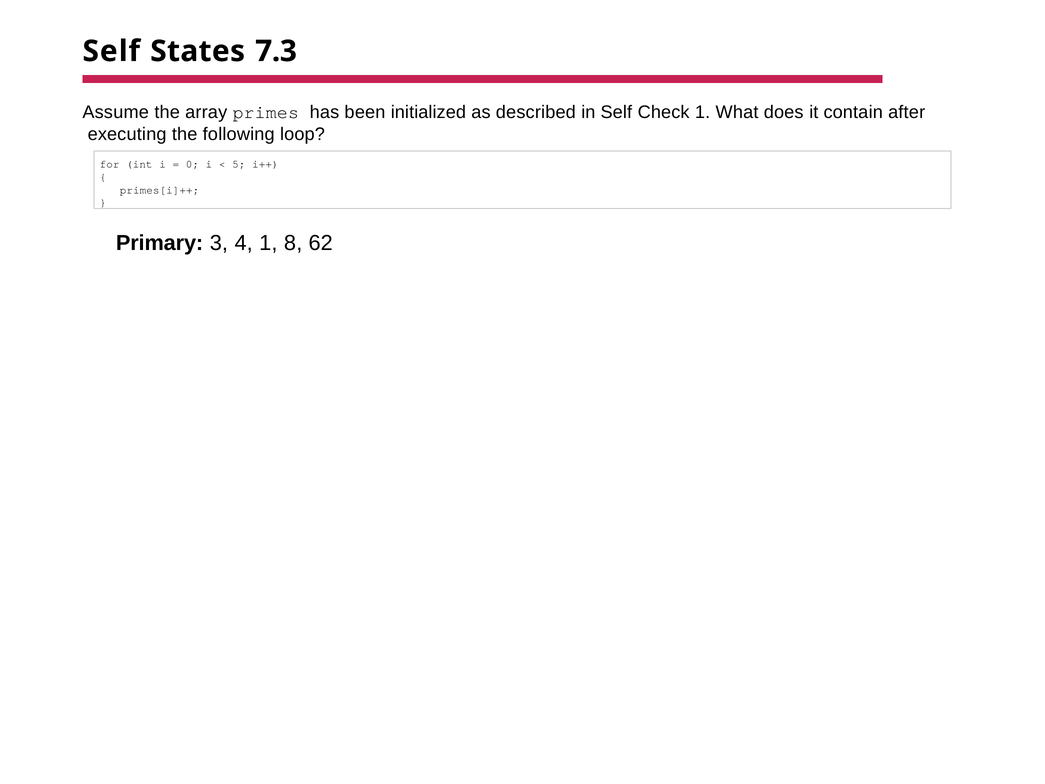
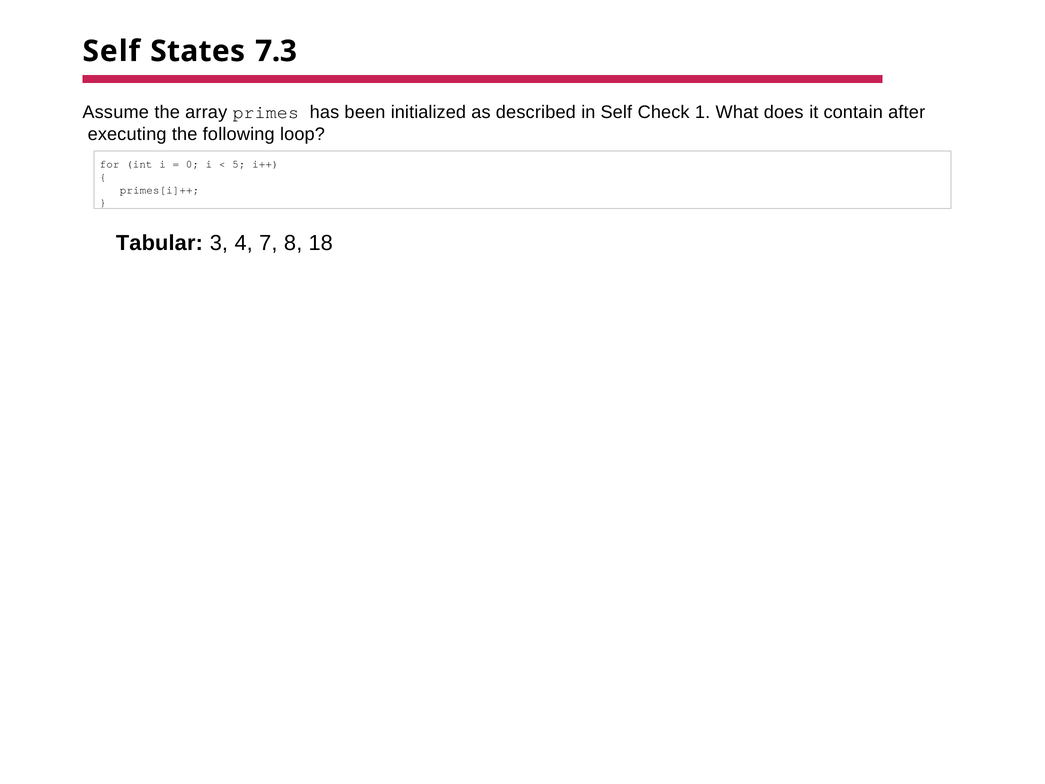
Primary: Primary -> Tabular
4 1: 1 -> 7
62: 62 -> 18
